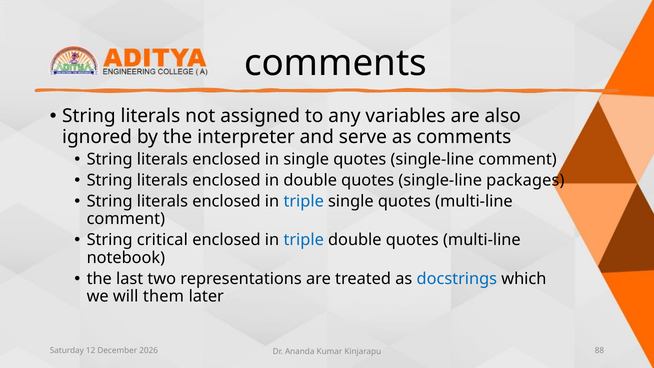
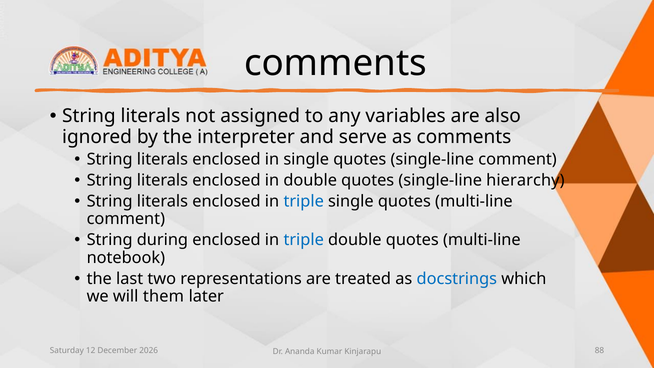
packages: packages -> hierarchy
critical: critical -> during
